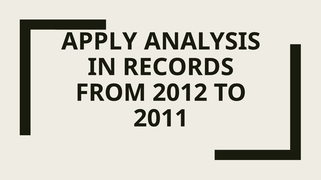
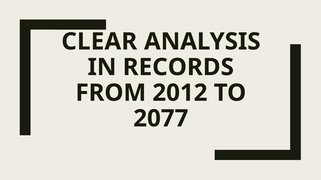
APPLY: APPLY -> CLEAR
2011: 2011 -> 2077
